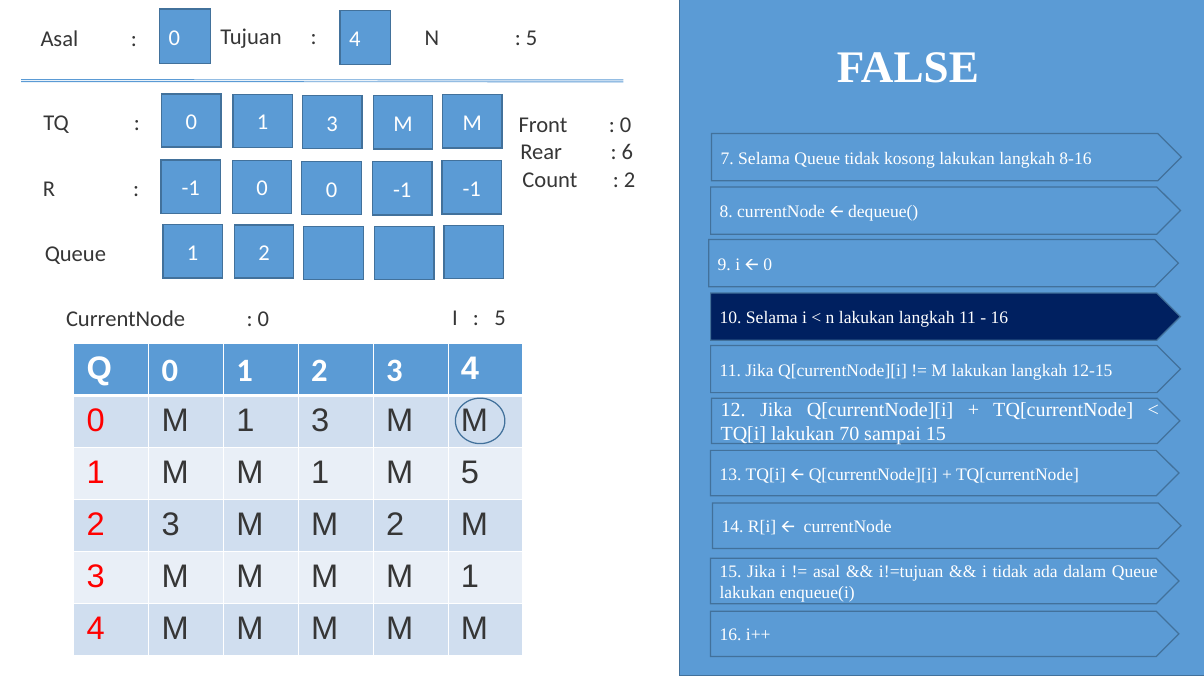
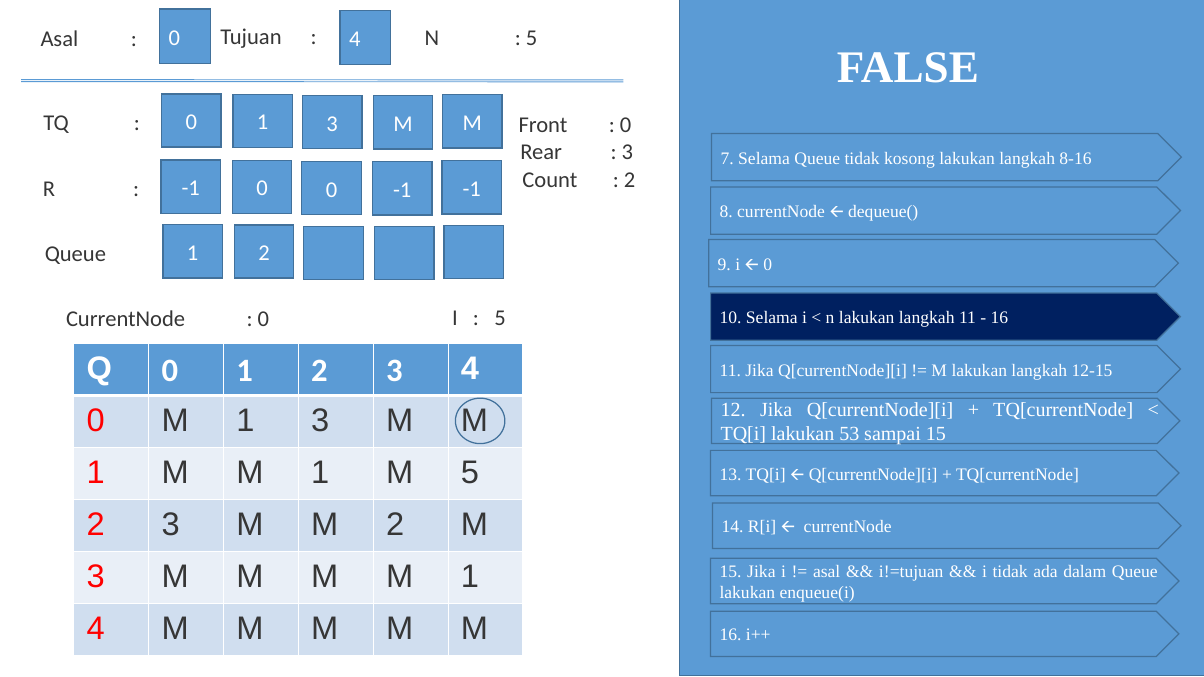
6 at (627, 152): 6 -> 3
70: 70 -> 53
